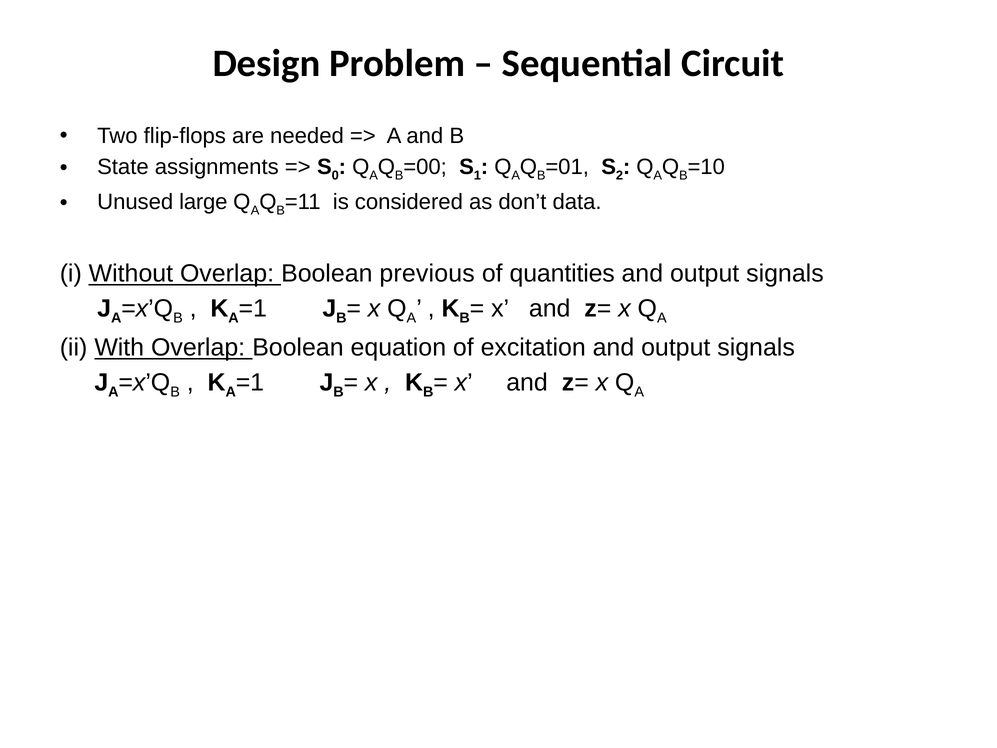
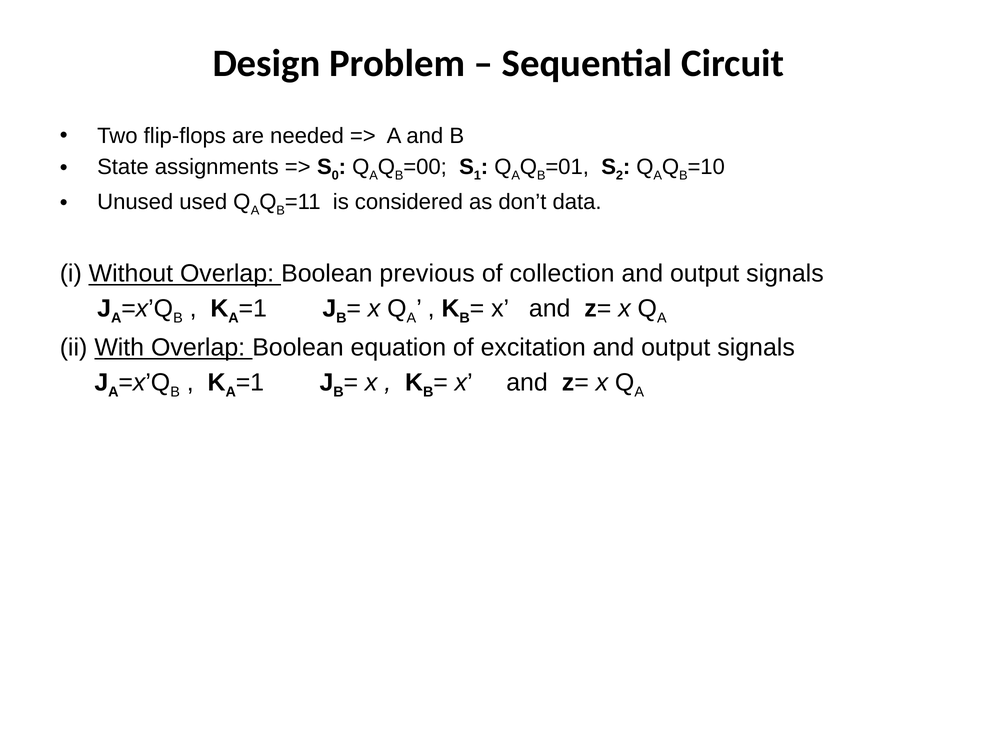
large: large -> used
quantities: quantities -> collection
